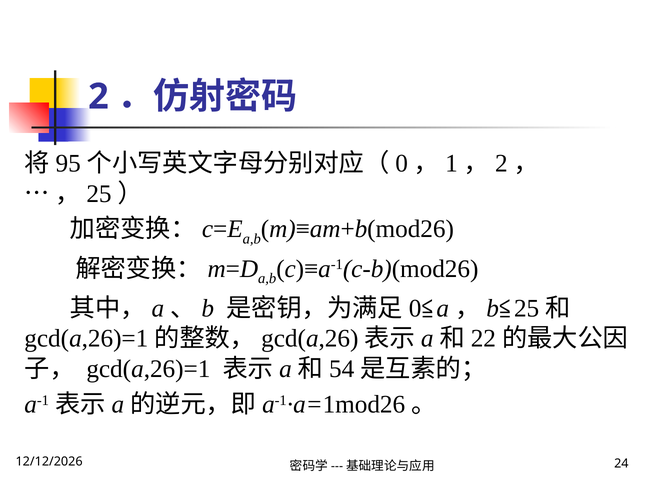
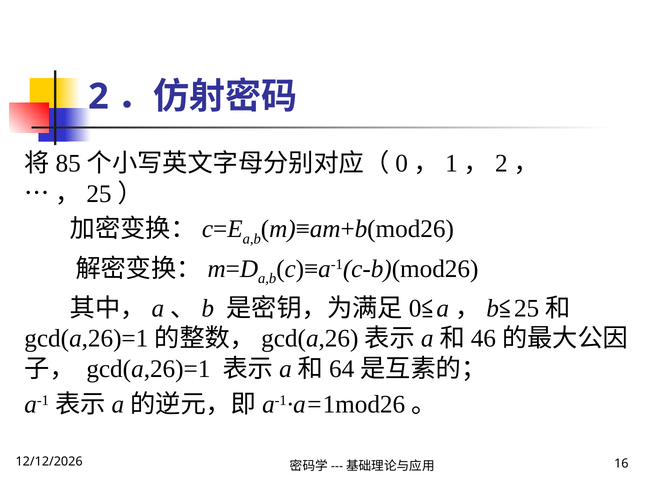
95: 95 -> 85
22: 22 -> 46
54: 54 -> 64
24: 24 -> 16
